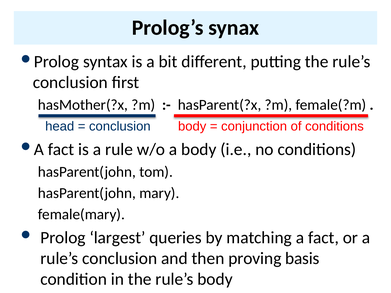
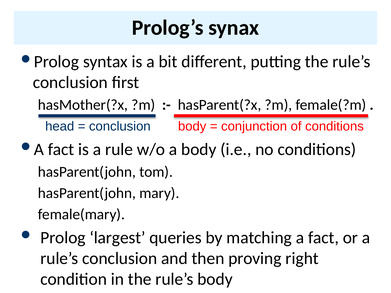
basis: basis -> right
